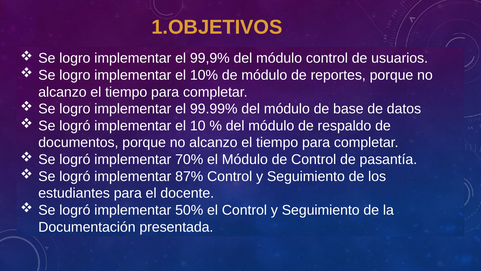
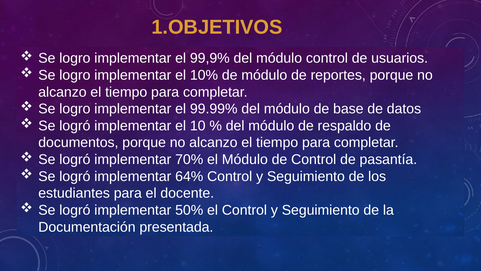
87%: 87% -> 64%
